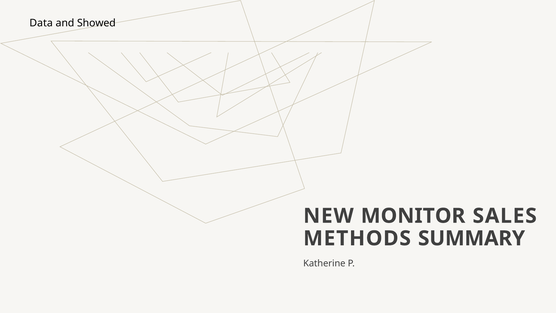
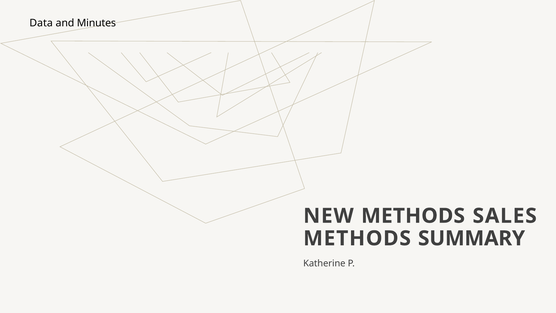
Showed: Showed -> Minutes
NEW MONITOR: MONITOR -> METHODS
